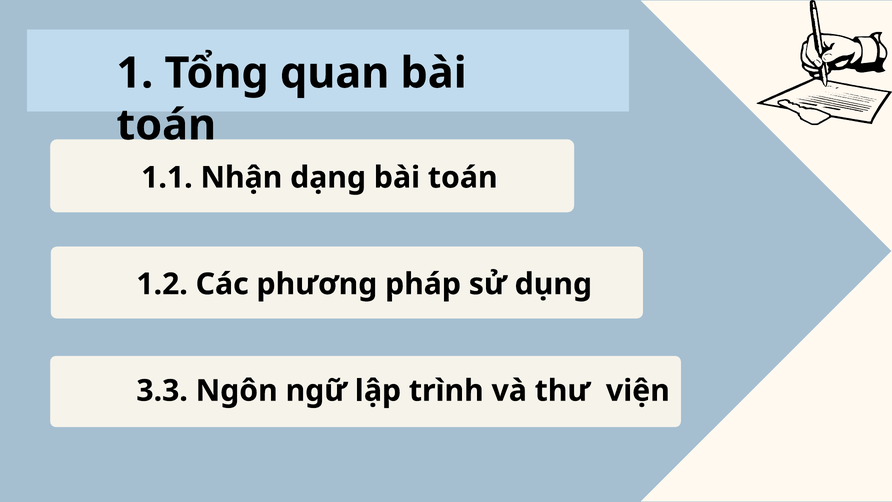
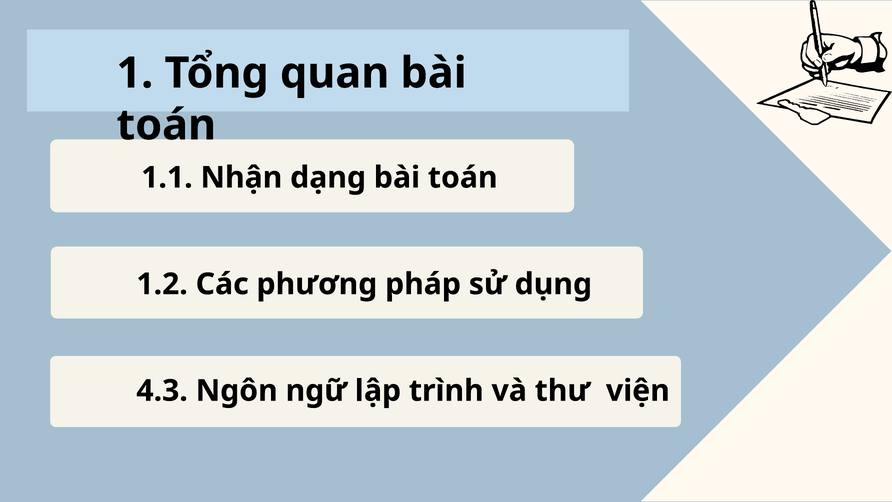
3.3: 3.3 -> 4.3
